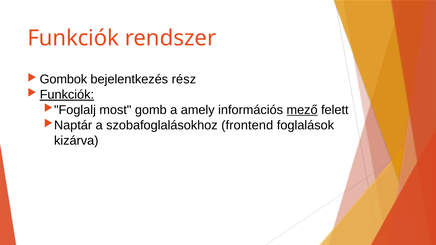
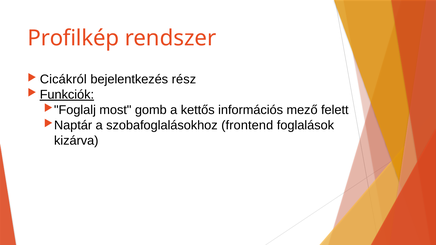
Funkciók at (73, 38): Funkciók -> Profilkép
Gombok: Gombok -> Cicákról
amely: amely -> kettős
mező underline: present -> none
